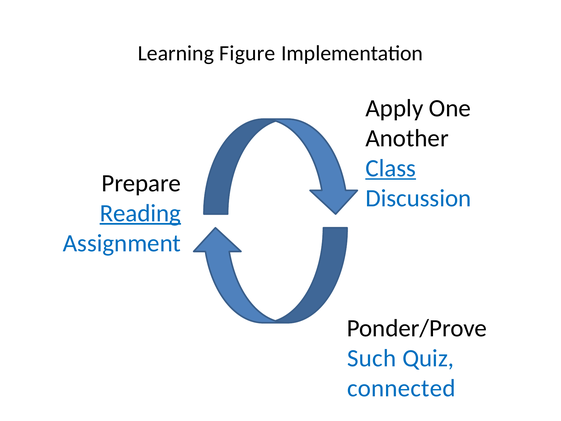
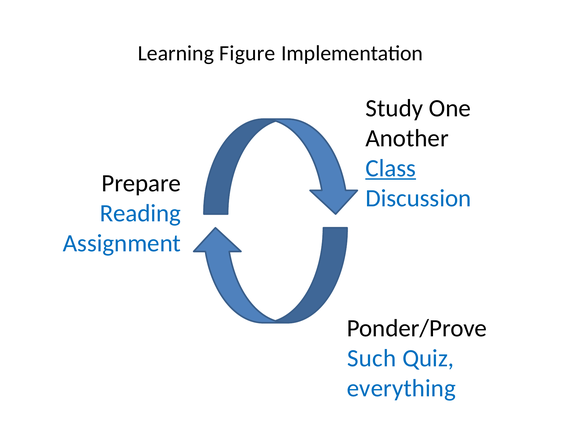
Apply: Apply -> Study
Reading underline: present -> none
connected: connected -> everything
